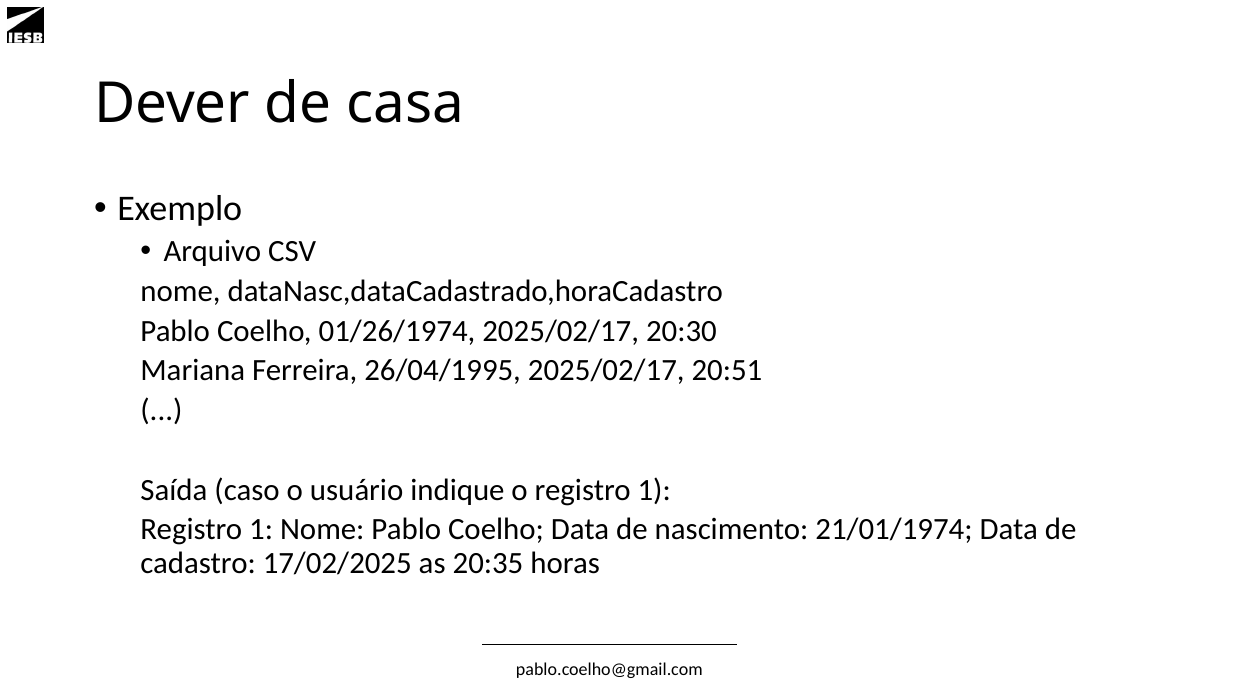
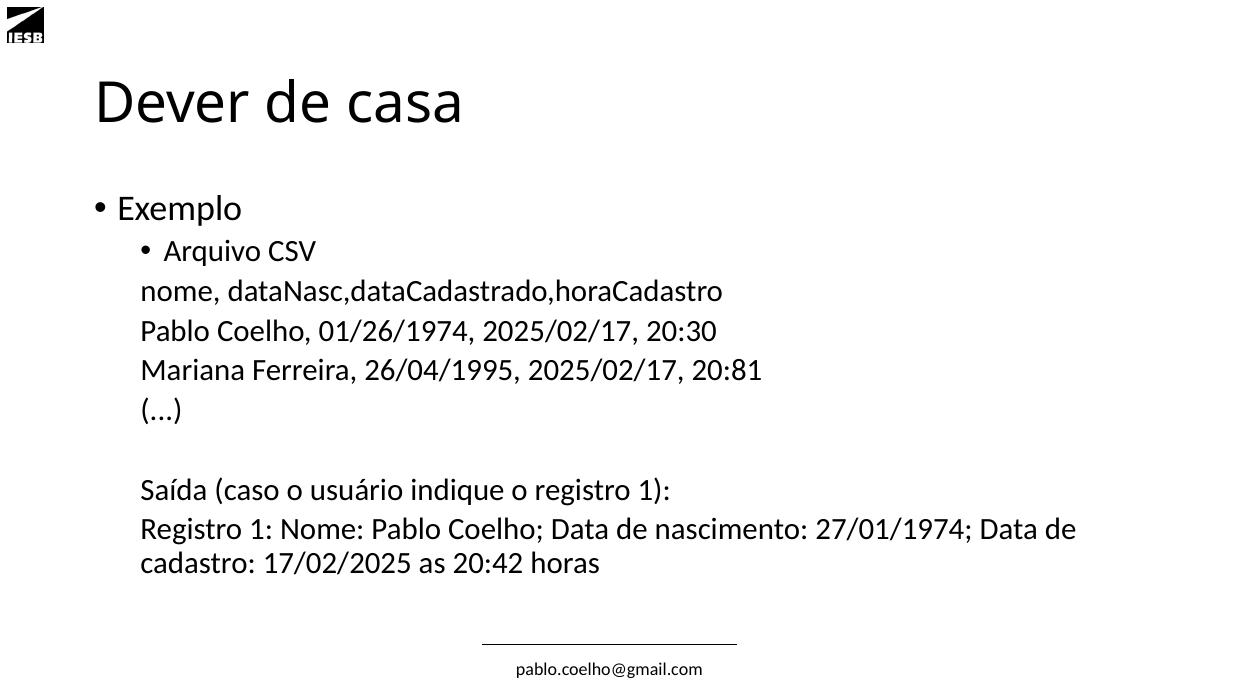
20:51: 20:51 -> 20:81
21/01/1974: 21/01/1974 -> 27/01/1974
20:35: 20:35 -> 20:42
